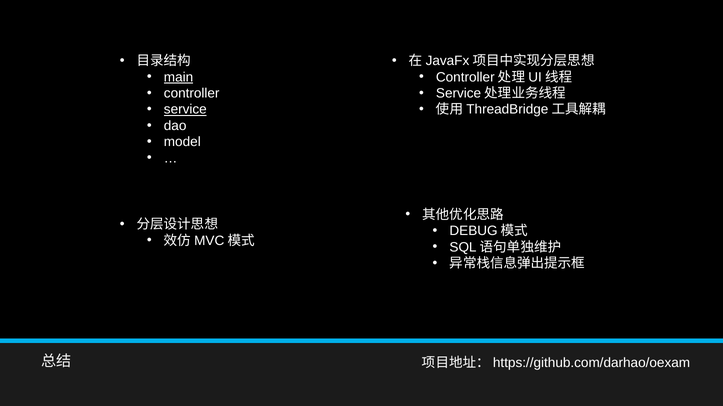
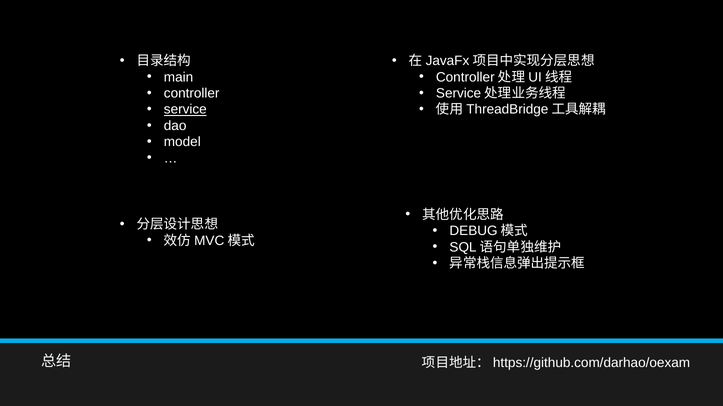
main underline: present -> none
